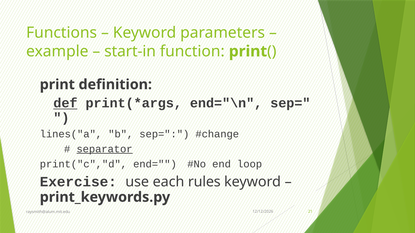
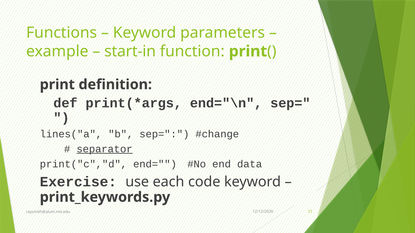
def underline: present -> none
loop: loop -> data
rules: rules -> code
